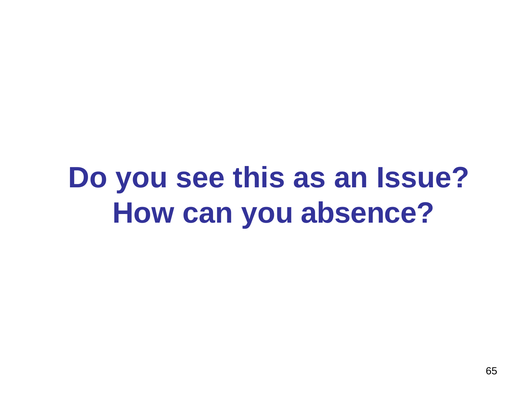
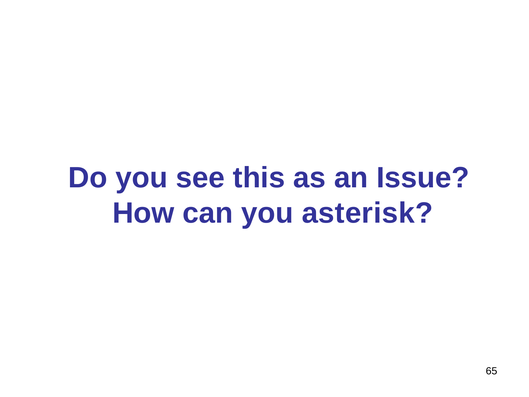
absence: absence -> asterisk
